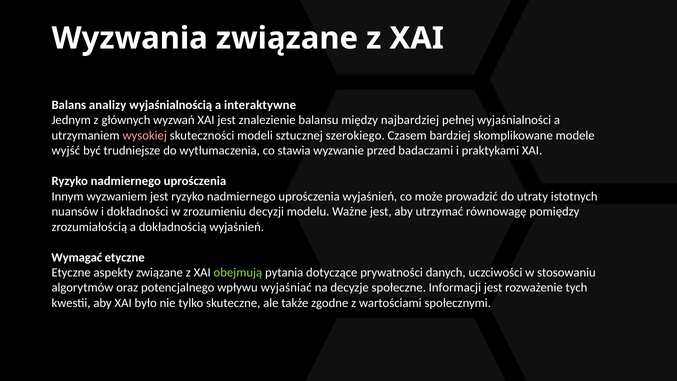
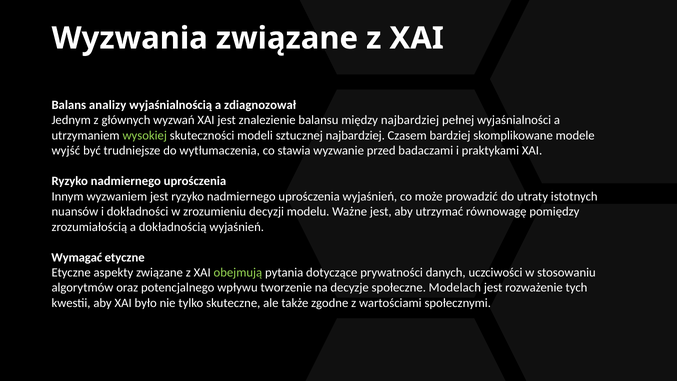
interaktywne: interaktywne -> zdiagnozował
wysokiej colour: pink -> light green
sztucznej szerokiego: szerokiego -> najbardziej
wyjaśniać: wyjaśniać -> tworzenie
Informacji: Informacji -> Modelach
